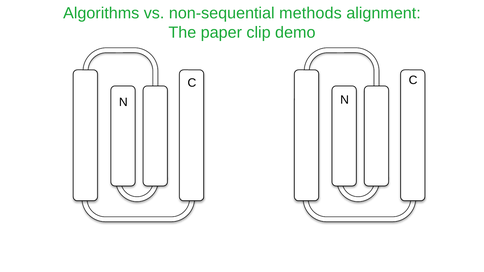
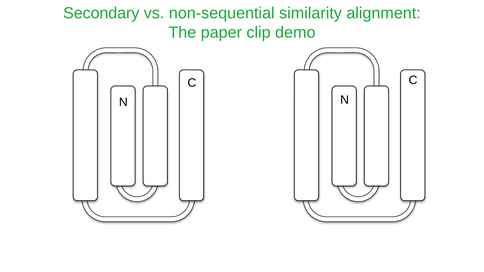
Algorithms: Algorithms -> Secondary
methods: methods -> similarity
